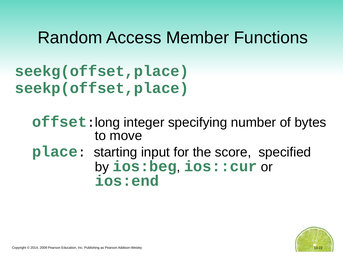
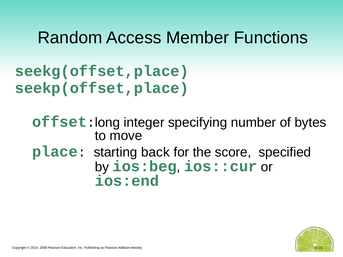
input: input -> back
